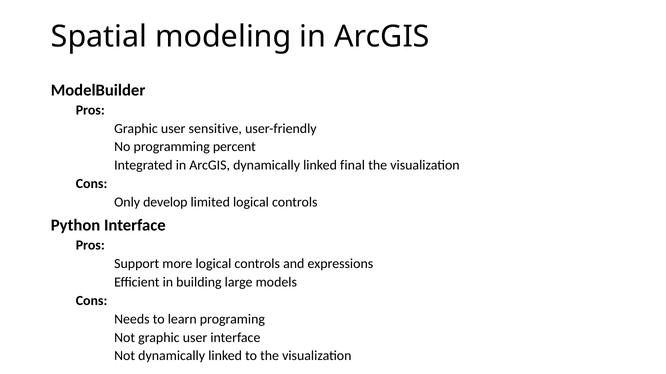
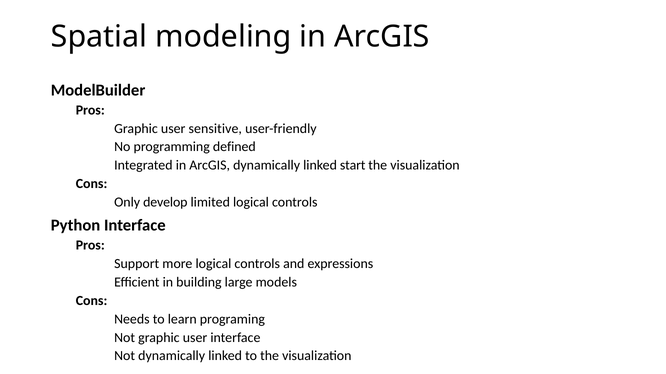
percent: percent -> defined
final: final -> start
